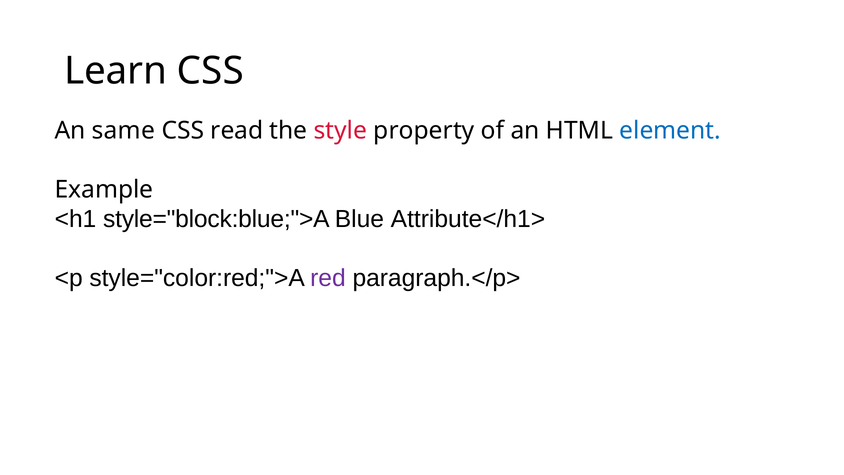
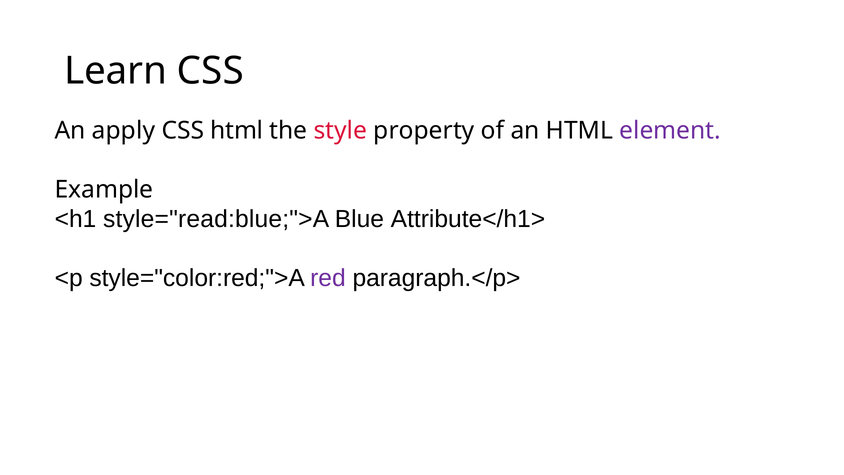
same: same -> apply
CSS read: read -> html
element colour: blue -> purple
style="block:blue;">A: style="block:blue;">A -> style="read:blue;">A
